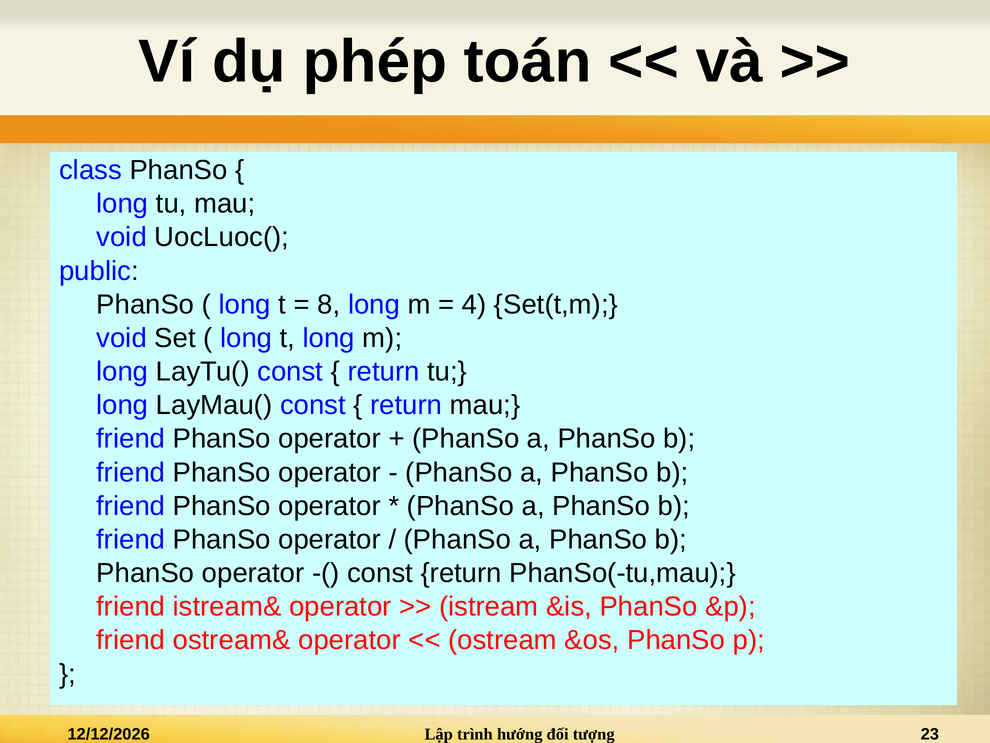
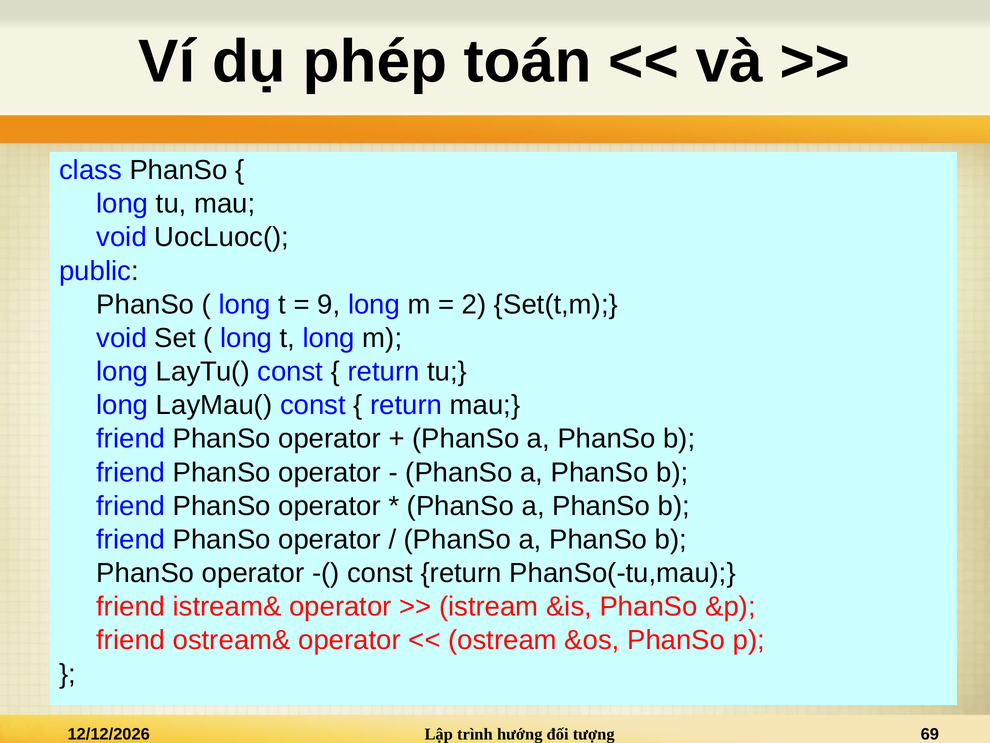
8: 8 -> 9
4: 4 -> 2
23: 23 -> 69
